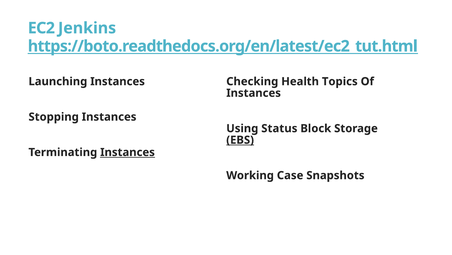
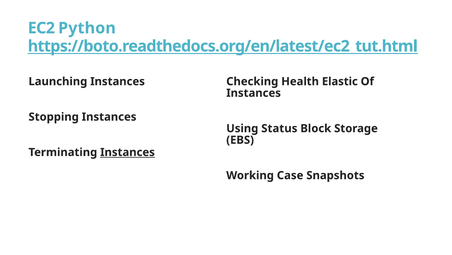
Jenkins: Jenkins -> Python
Topics: Topics -> Elastic
EBS underline: present -> none
